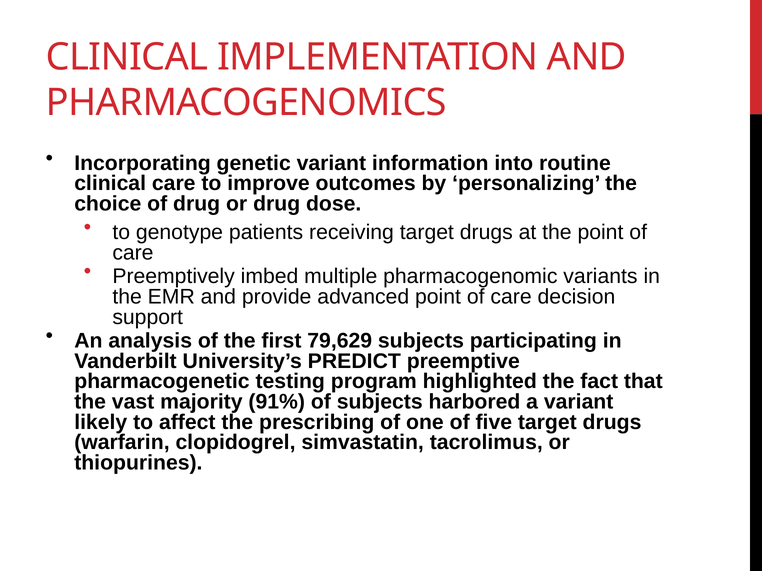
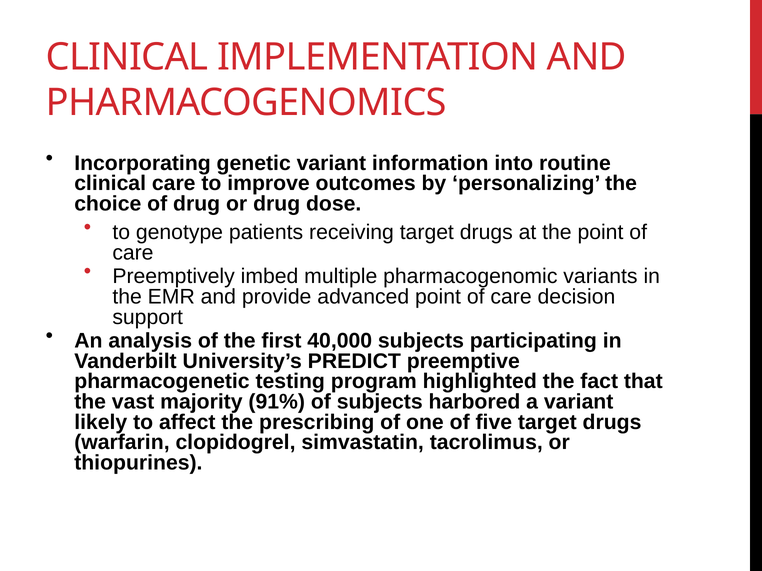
79,629: 79,629 -> 40,000
